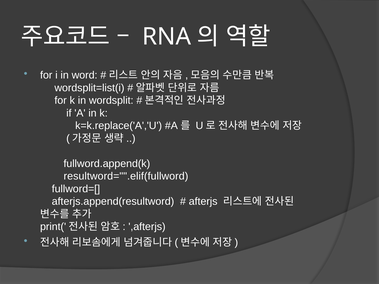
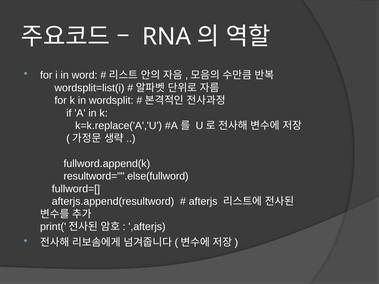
resultword="".elif(fullword: resultword="".elif(fullword -> resultword="".else(fullword
